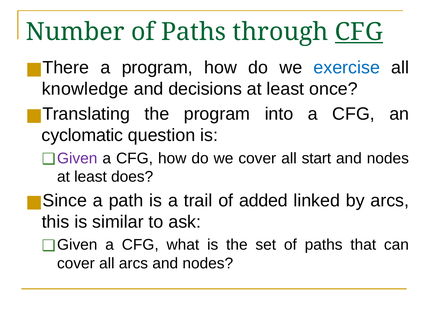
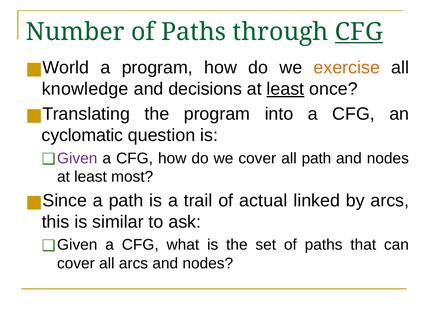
There: There -> World
exercise colour: blue -> orange
least at (285, 89) underline: none -> present
all start: start -> path
does: does -> most
added: added -> actual
